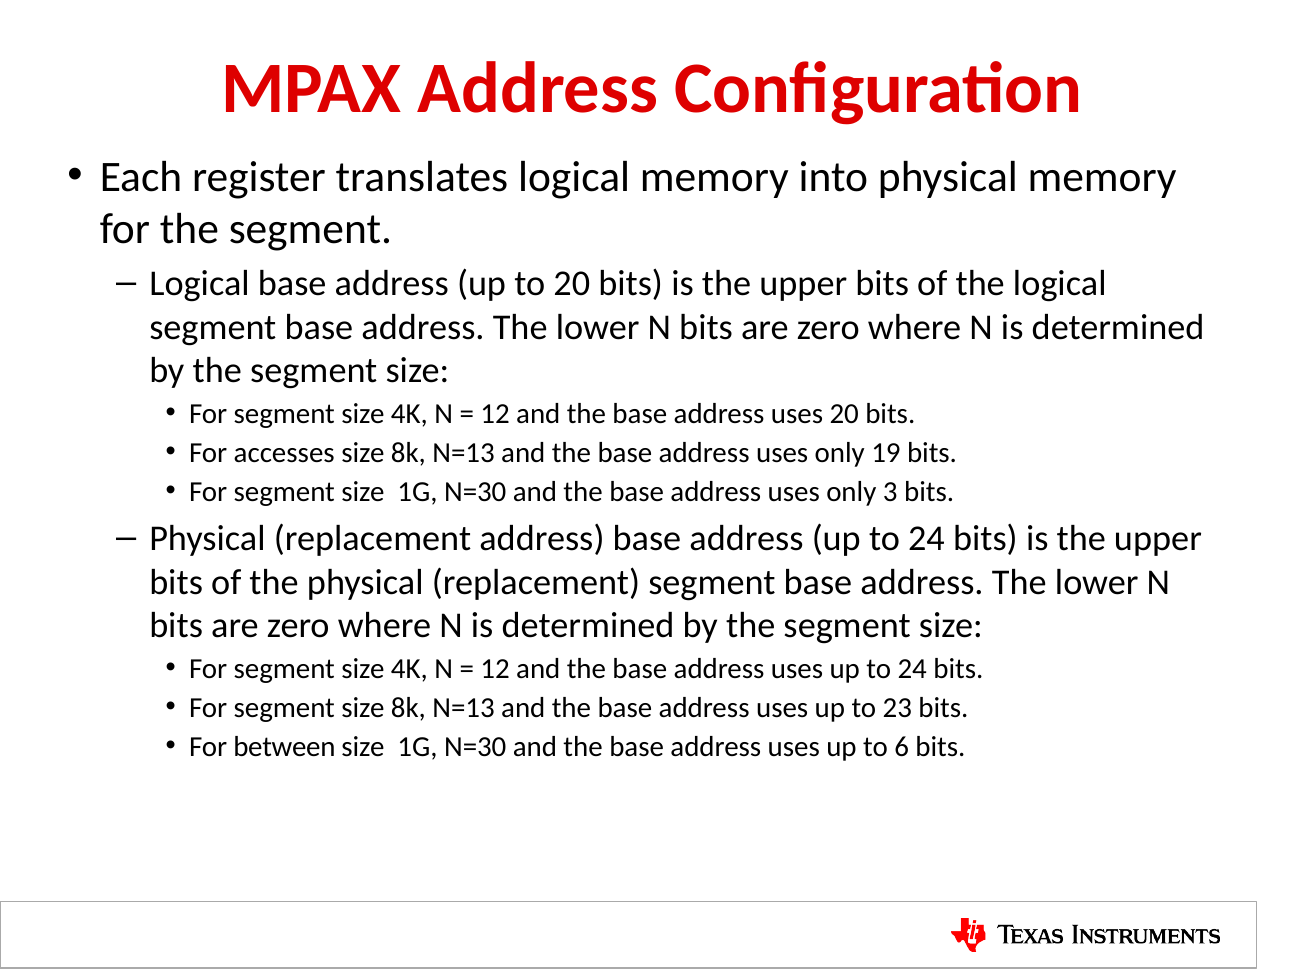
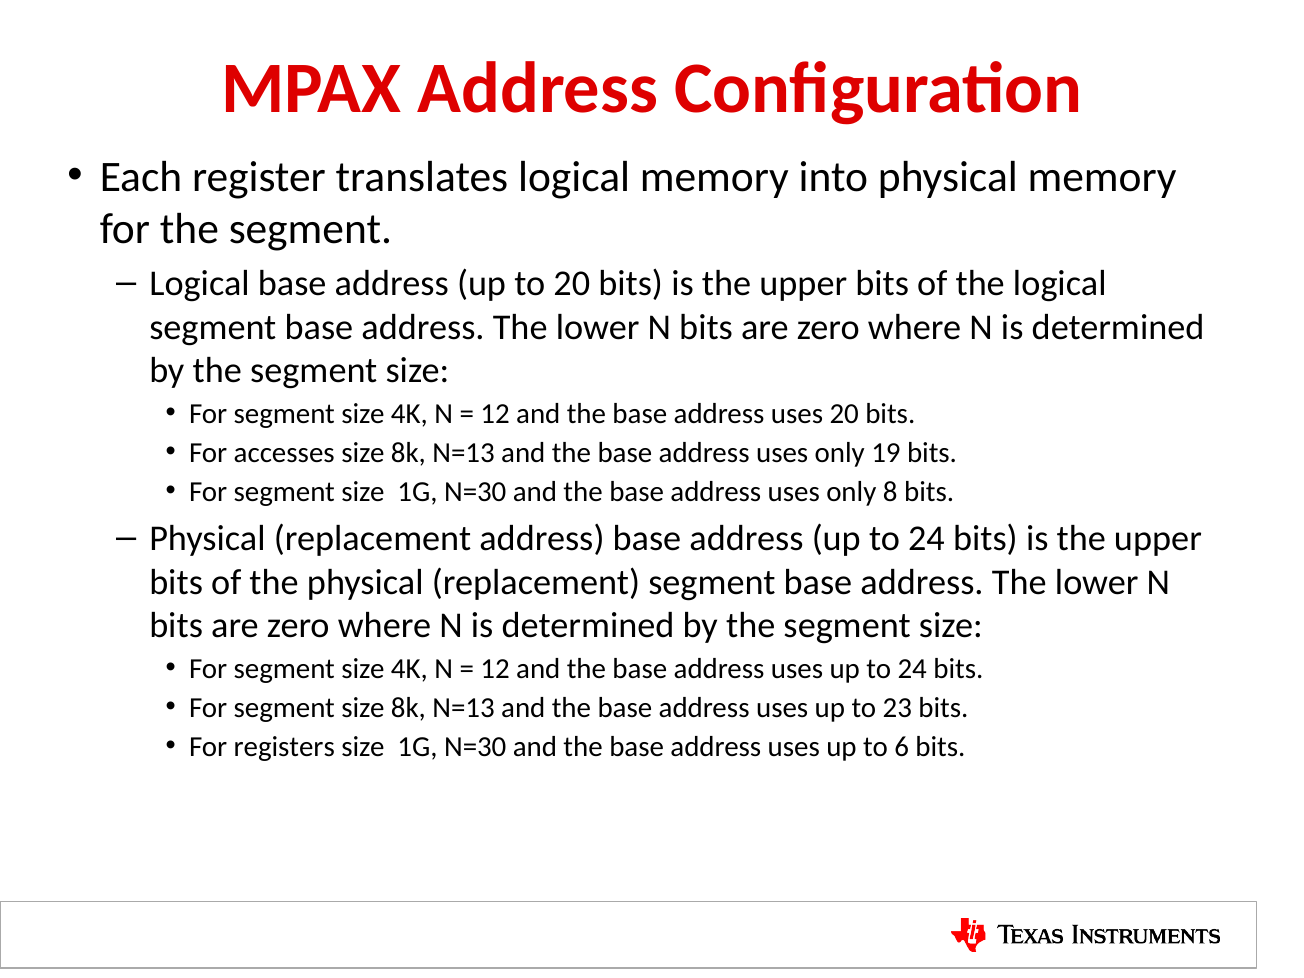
3: 3 -> 8
between: between -> registers
